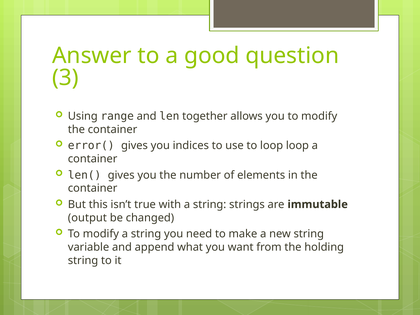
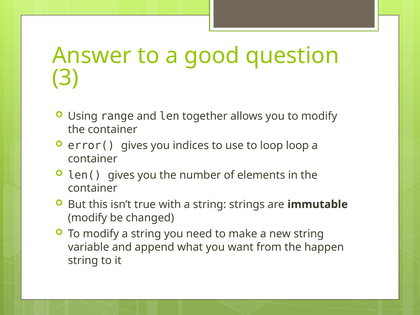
output at (87, 218): output -> modify
holding: holding -> happen
